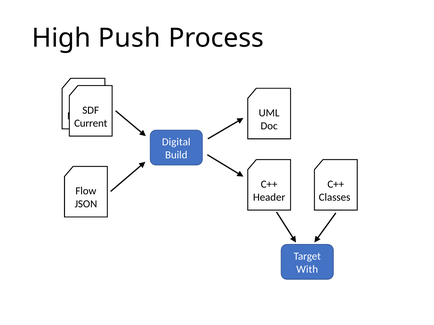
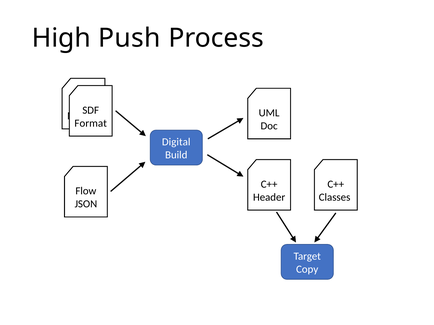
Current: Current -> Format
With: With -> Copy
